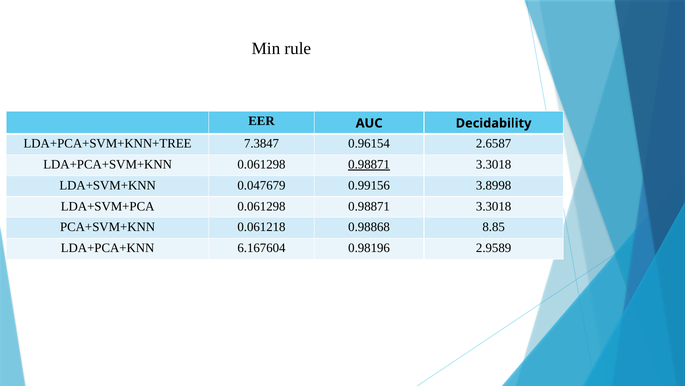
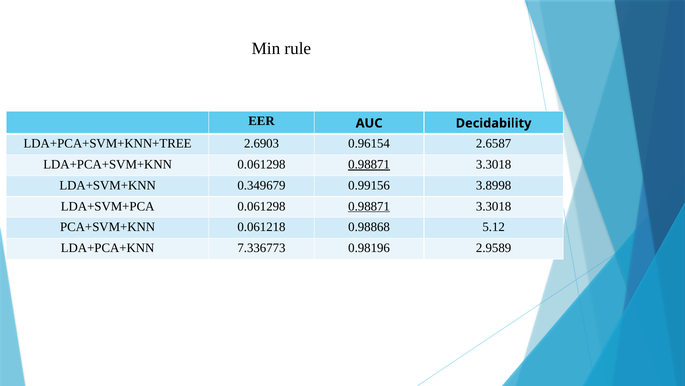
7.3847: 7.3847 -> 2.6903
0.047679: 0.047679 -> 0.349679
0.98871 at (369, 206) underline: none -> present
8.85: 8.85 -> 5.12
6.167604: 6.167604 -> 7.336773
